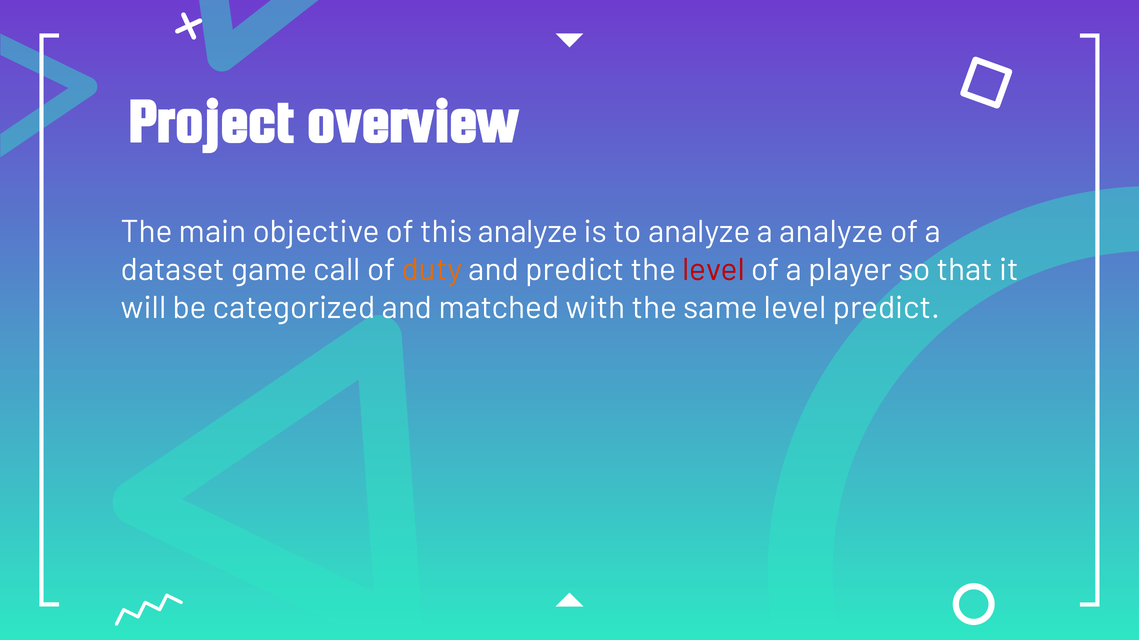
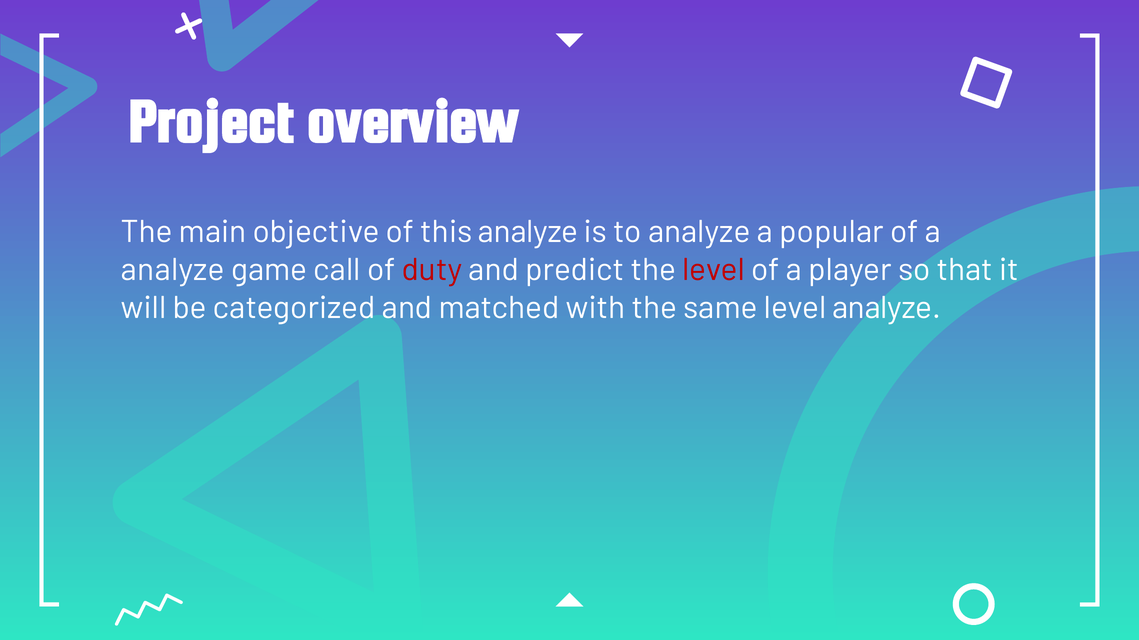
a analyze: analyze -> popular
dataset at (173, 270): dataset -> analyze
duty colour: orange -> red
level predict: predict -> analyze
